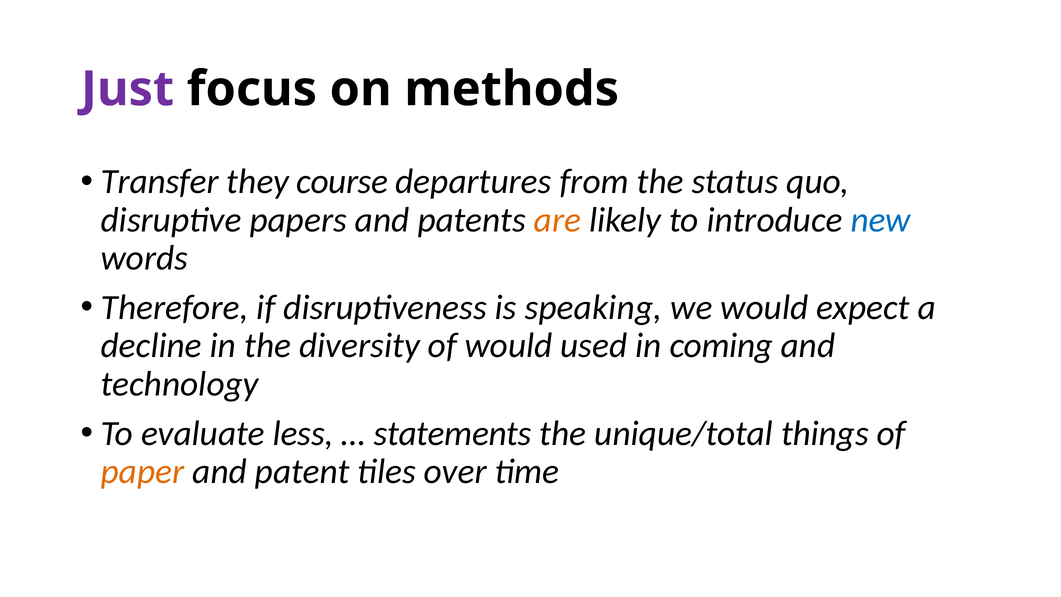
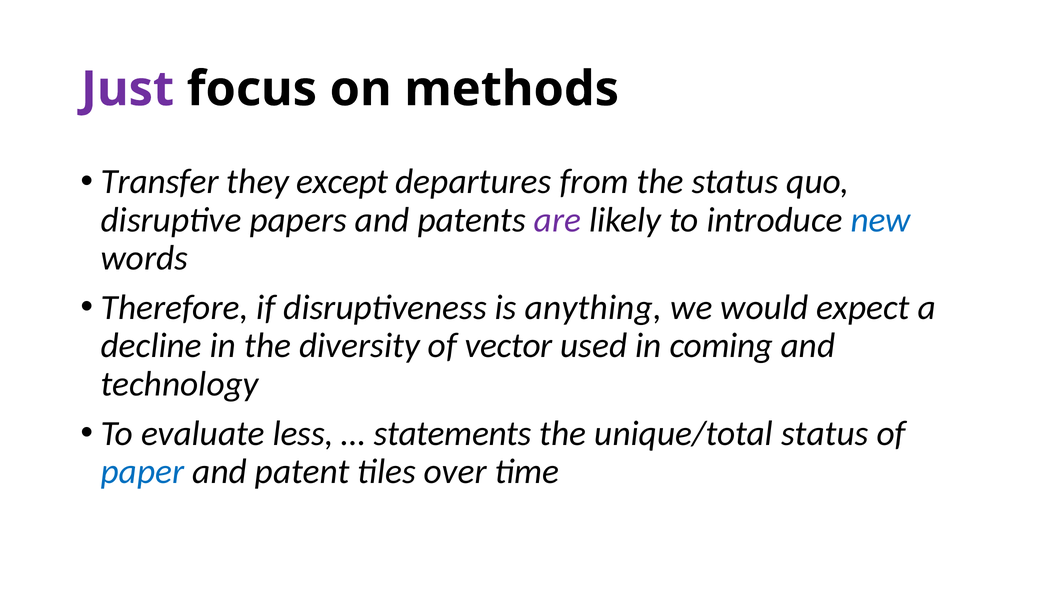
course: course -> except
are colour: orange -> purple
speaking: speaking -> anything
of would: would -> vector
unique/total things: things -> status
paper colour: orange -> blue
